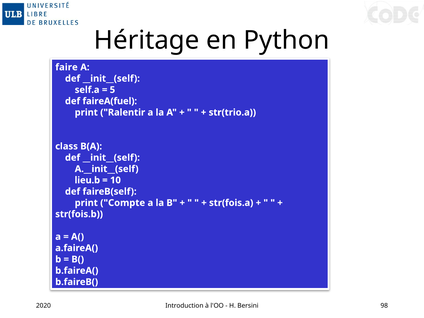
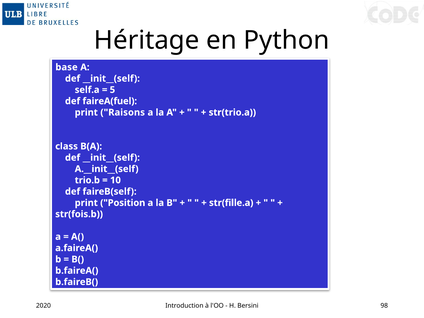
faire: faire -> base
Ralentir: Ralentir -> Raisons
lieu.b: lieu.b -> trio.b
Compte: Compte -> Position
str(fois.a: str(fois.a -> str(fille.a
